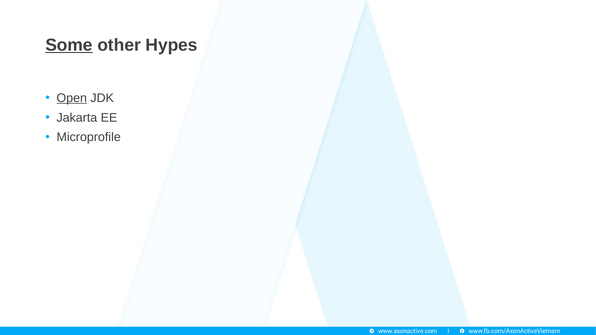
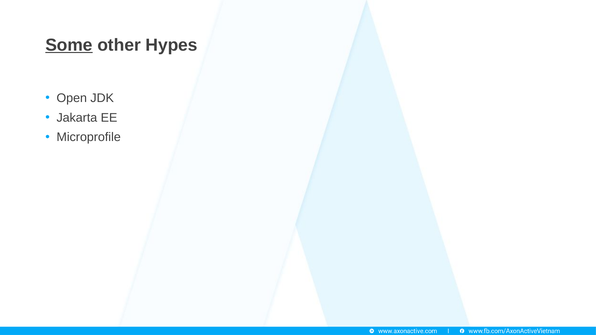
Open underline: present -> none
